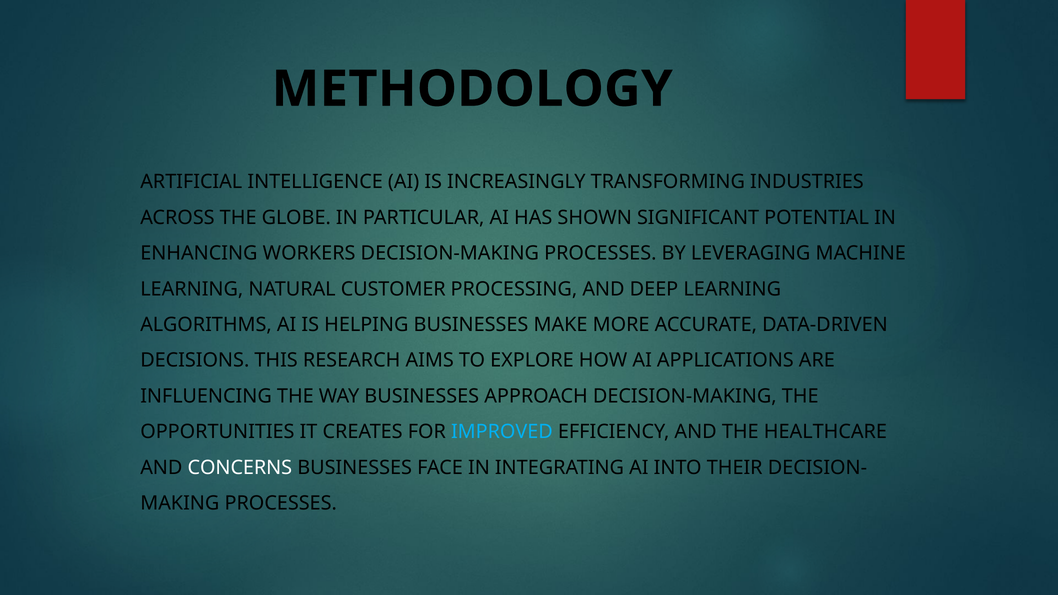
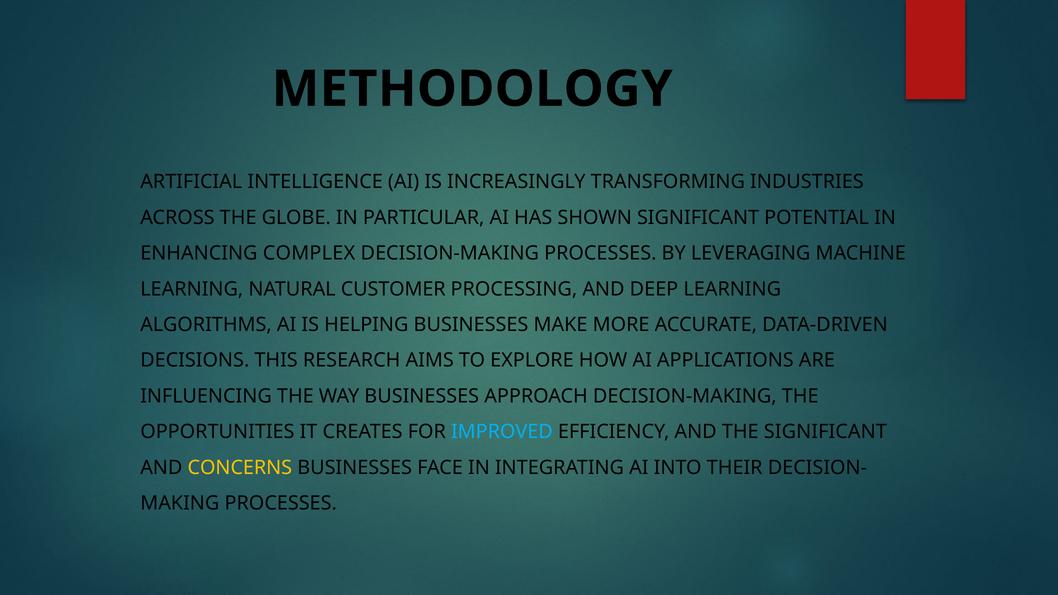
WORKERS: WORKERS -> COMPLEX
THE HEALTHCARE: HEALTHCARE -> SIGNIFICANT
CONCERNS colour: white -> yellow
